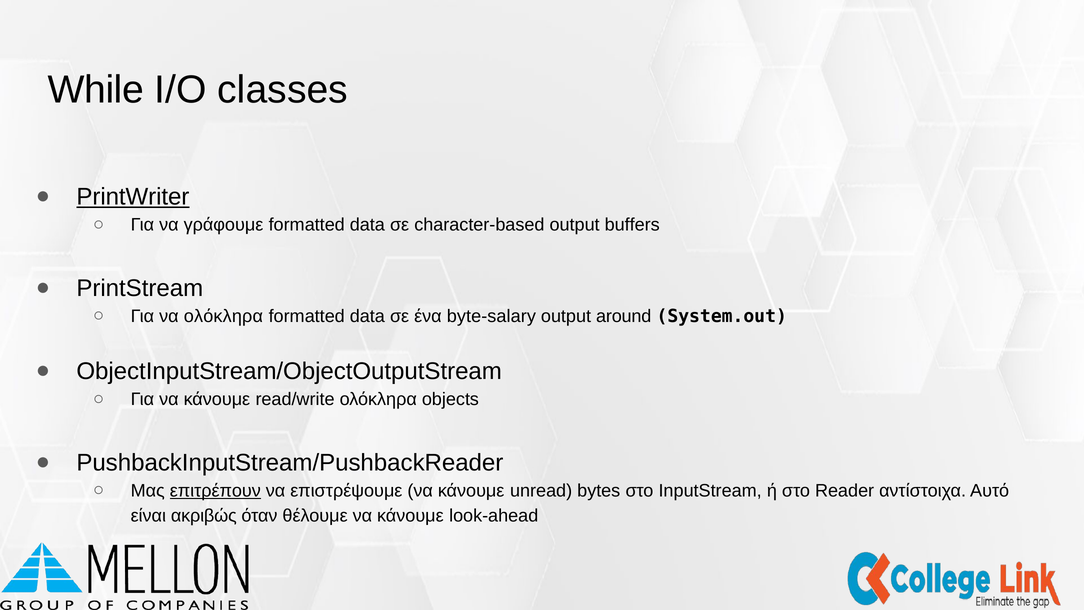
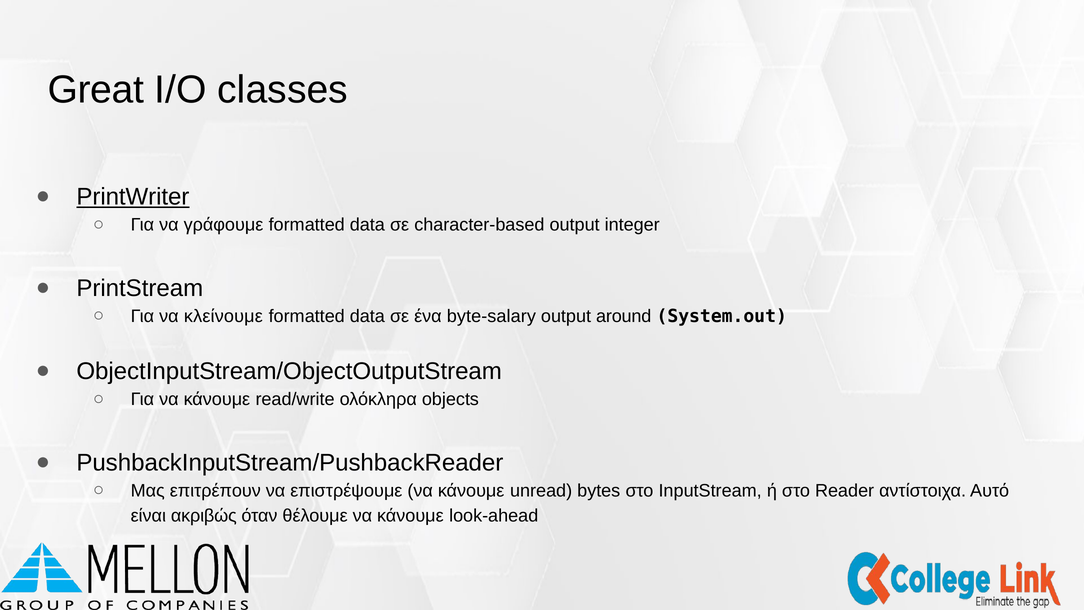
While: While -> Great
buffers: buffers -> integer
να ολόκληρα: ολόκληρα -> κλείνουμε
επιτρέπουν underline: present -> none
